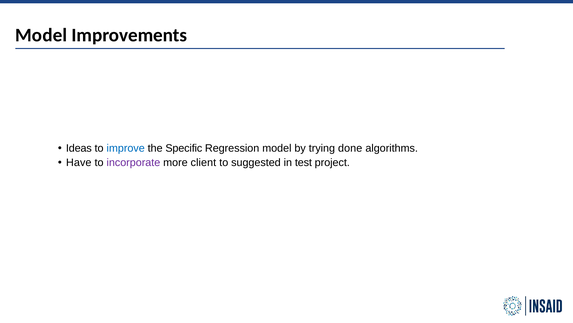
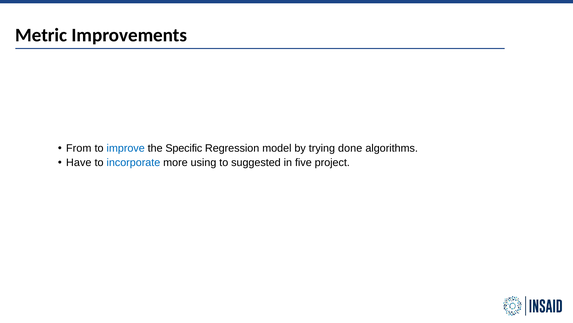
Model at (41, 35): Model -> Metric
Ideas: Ideas -> From
incorporate colour: purple -> blue
client: client -> using
test: test -> five
